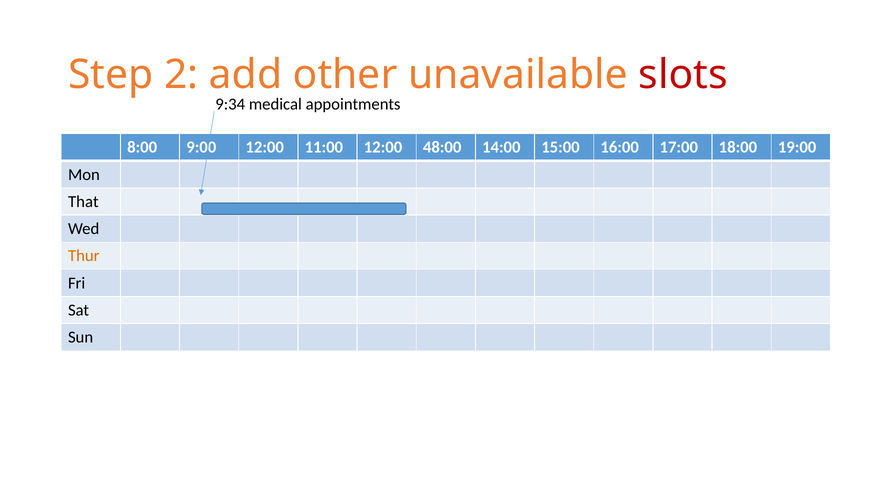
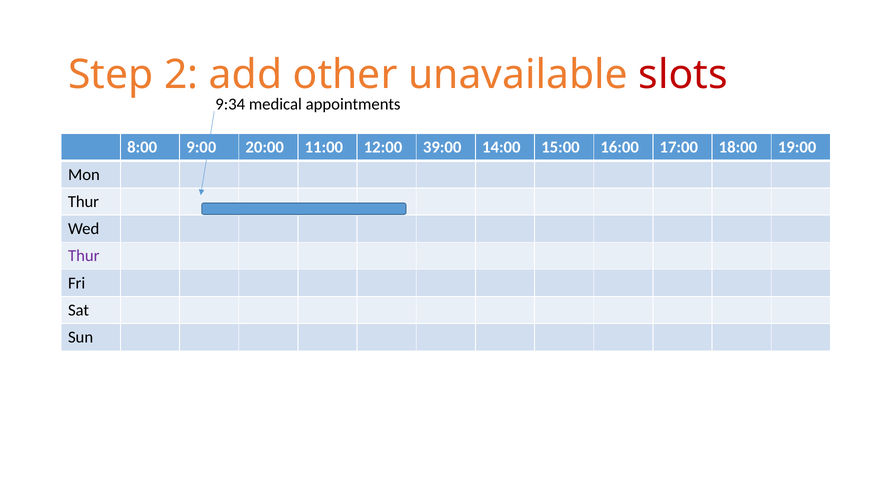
9:00 12:00: 12:00 -> 20:00
48:00: 48:00 -> 39:00
That at (83, 202): That -> Thur
Thur at (84, 256) colour: orange -> purple
